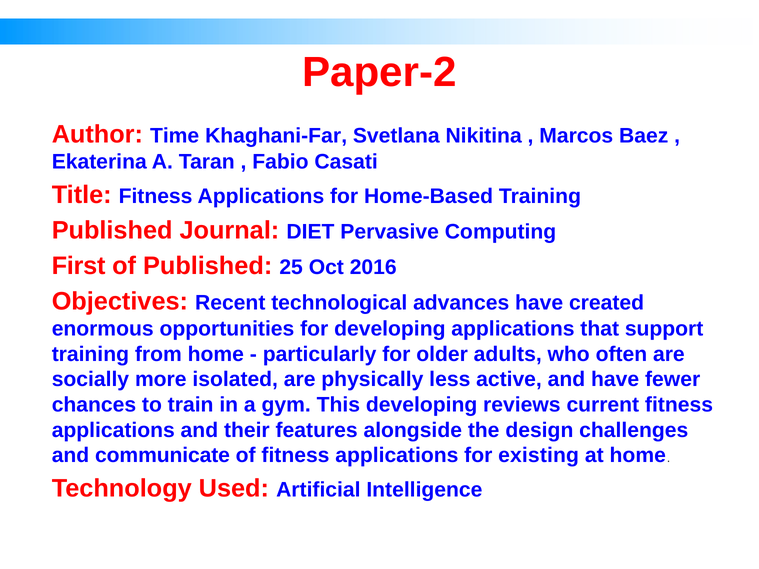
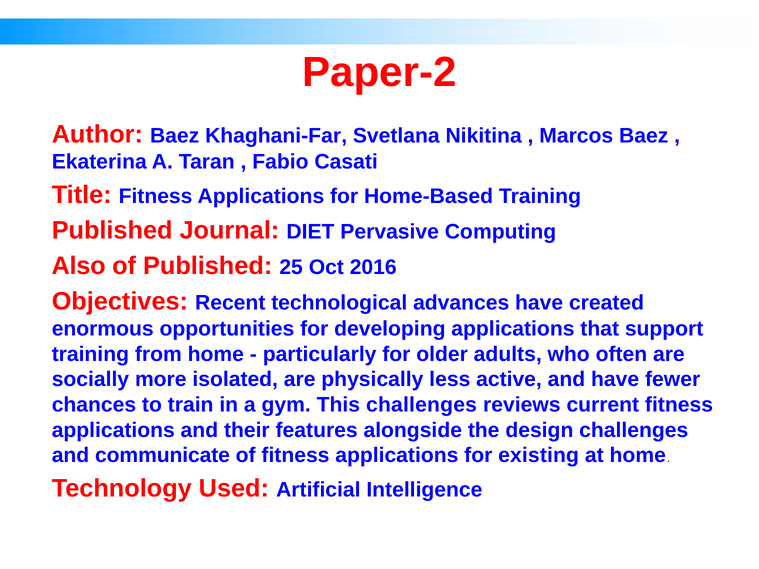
Author Time: Time -> Baez
First: First -> Also
This developing: developing -> challenges
